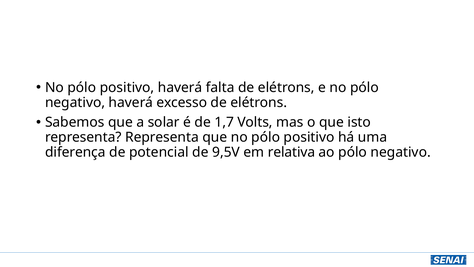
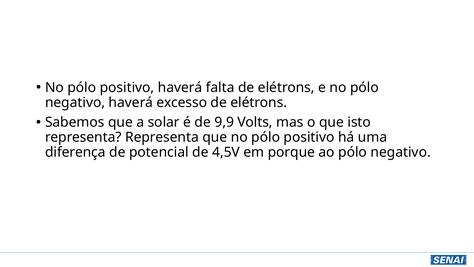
1,7: 1,7 -> 9,9
9,5V: 9,5V -> 4,5V
relativa: relativa -> porque
